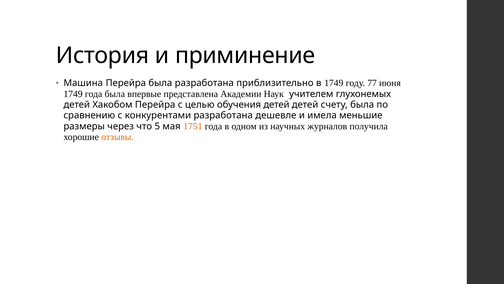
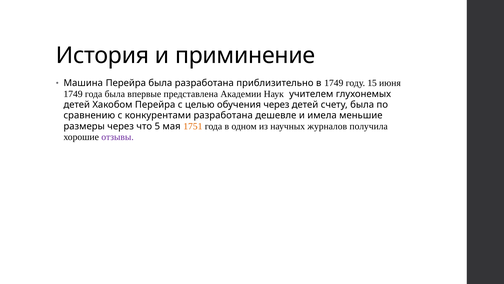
77: 77 -> 15
обучения детей: детей -> через
отзывы colour: orange -> purple
